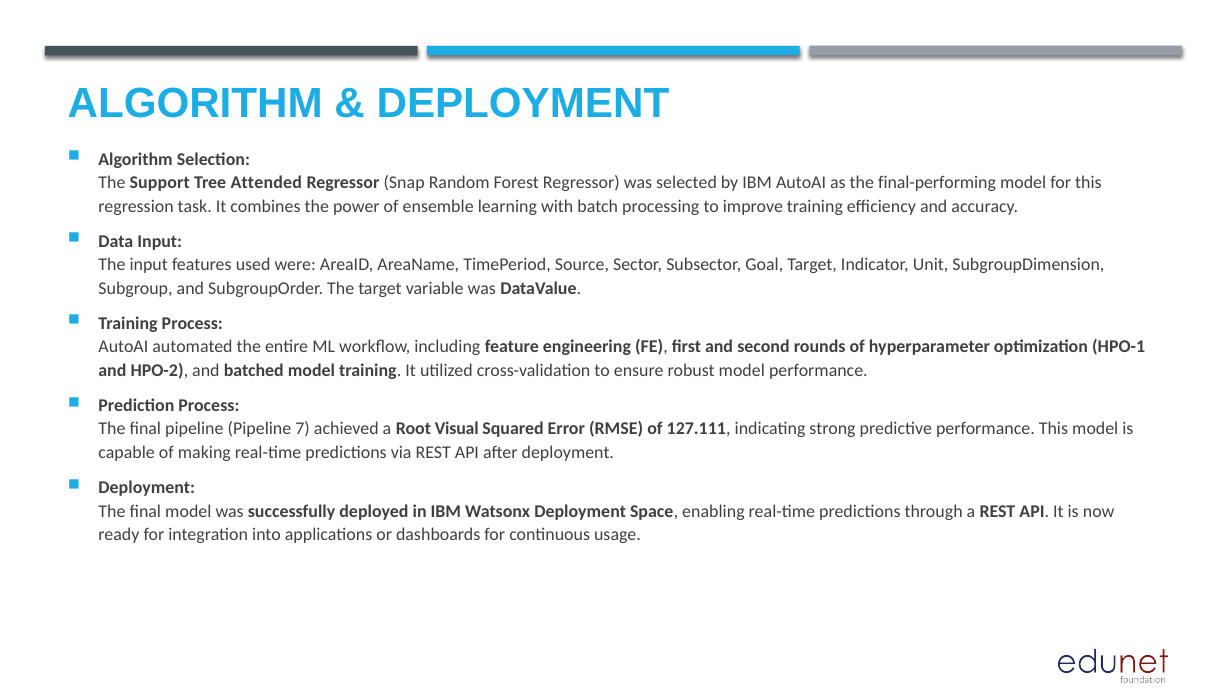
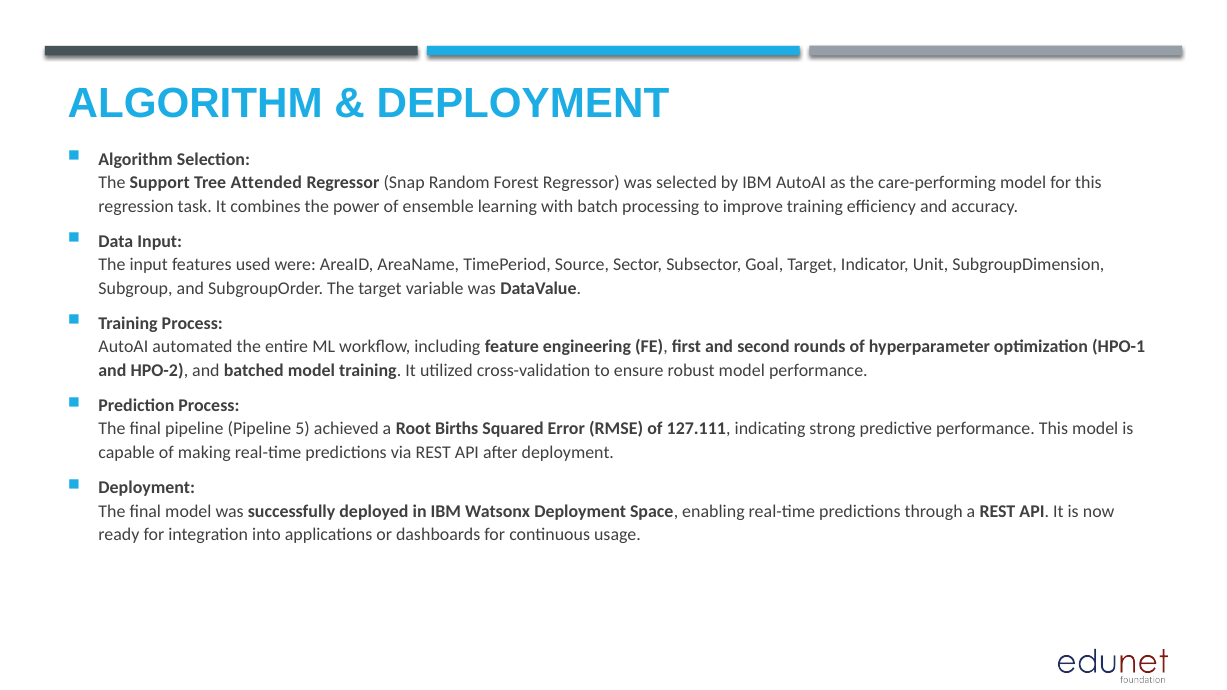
final-performing: final-performing -> care-performing
7: 7 -> 5
Visual: Visual -> Births
